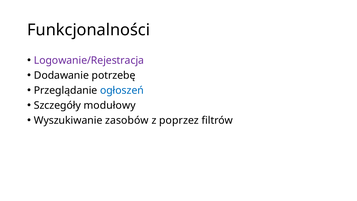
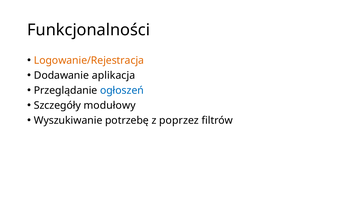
Logowanie/Rejestracja colour: purple -> orange
potrzebę: potrzebę -> aplikacja
zasobów: zasobów -> potrzebę
